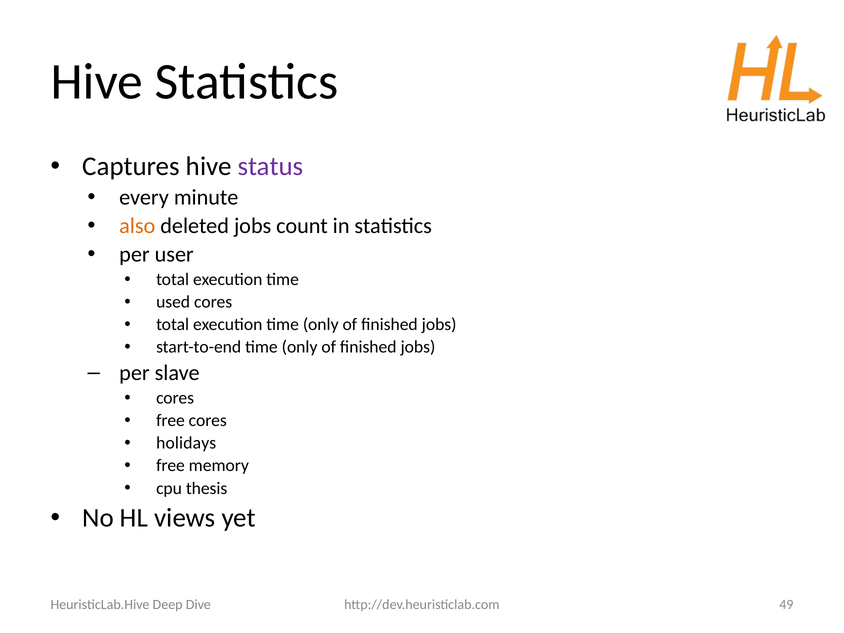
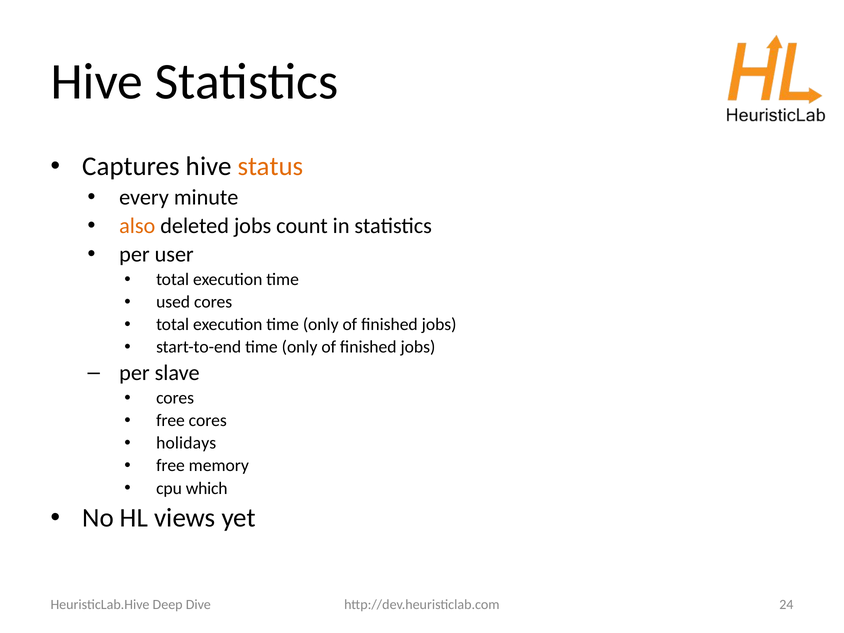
status colour: purple -> orange
thesis: thesis -> which
49: 49 -> 24
